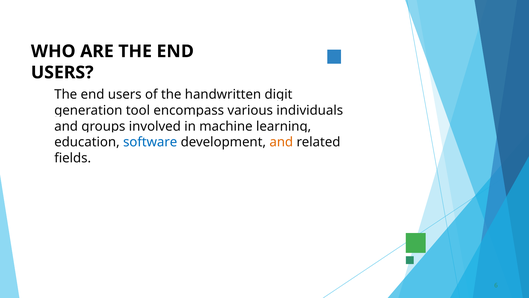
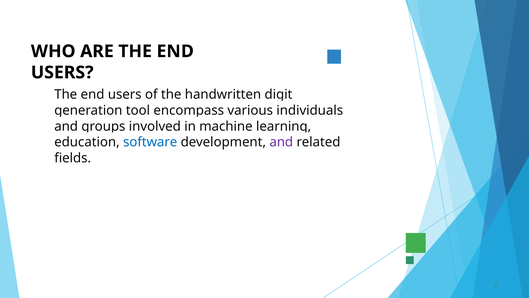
and at (281, 142) colour: orange -> purple
